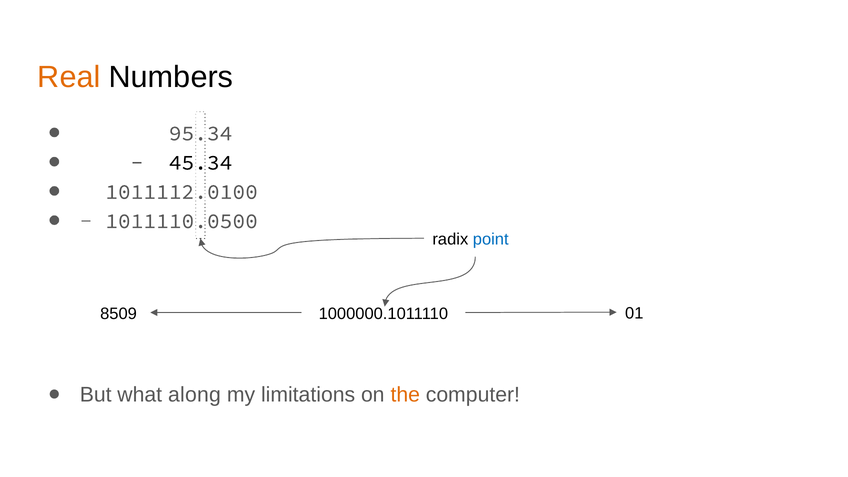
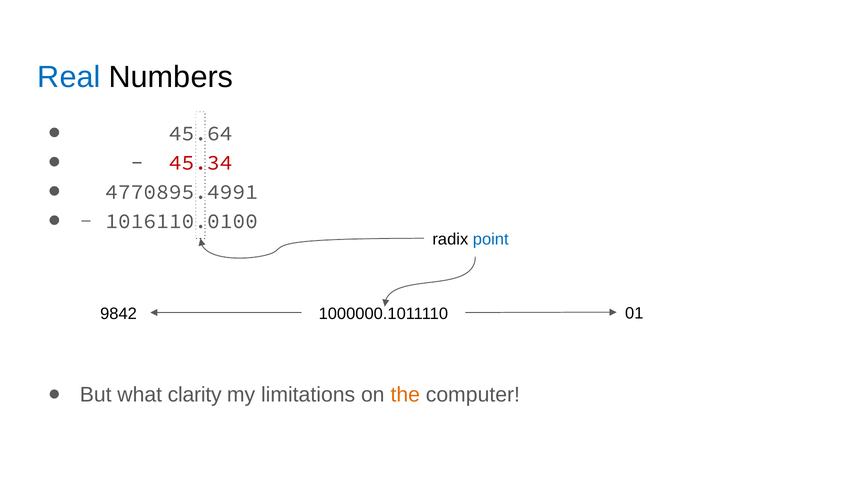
Real colour: orange -> blue
95.34: 95.34 -> 45.64
45.34 colour: black -> red
1011112.0100: 1011112.0100 -> 4770895.4991
1011110.0500: 1011110.0500 -> 1016110.0100
8509: 8509 -> 9842
along: along -> clarity
